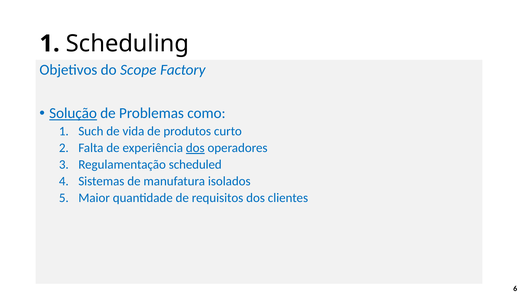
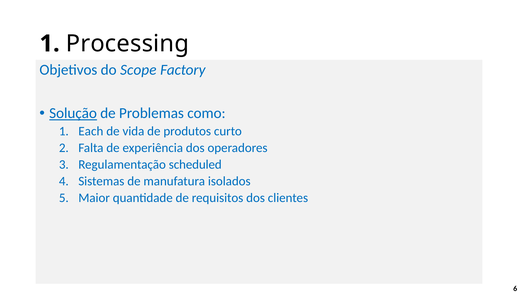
Scheduling: Scheduling -> Processing
Such: Such -> Each
dos at (195, 148) underline: present -> none
